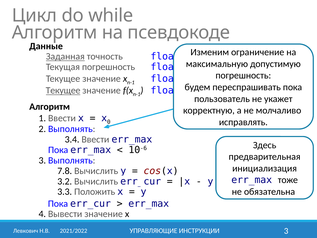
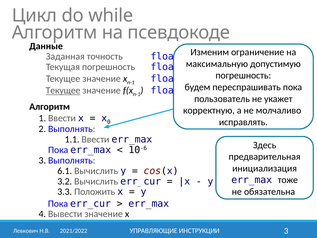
Заданная underline: present -> none
3.4: 3.4 -> 1.1
7.8: 7.8 -> 6.1
